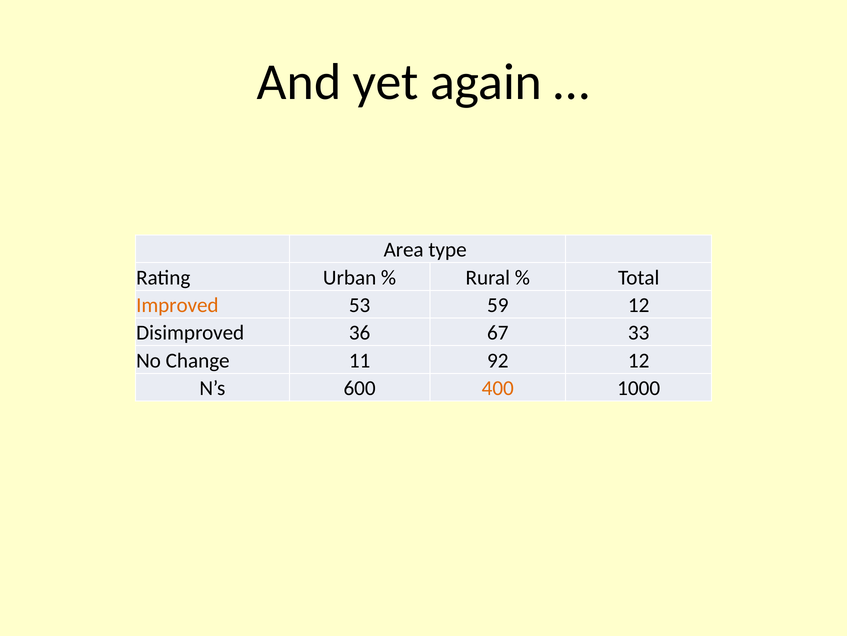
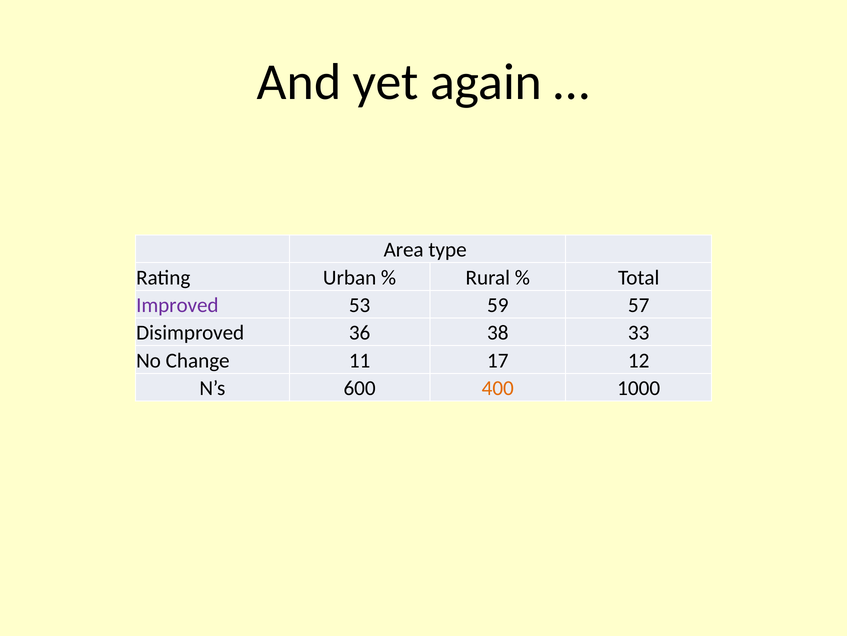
Improved colour: orange -> purple
59 12: 12 -> 57
67: 67 -> 38
92: 92 -> 17
